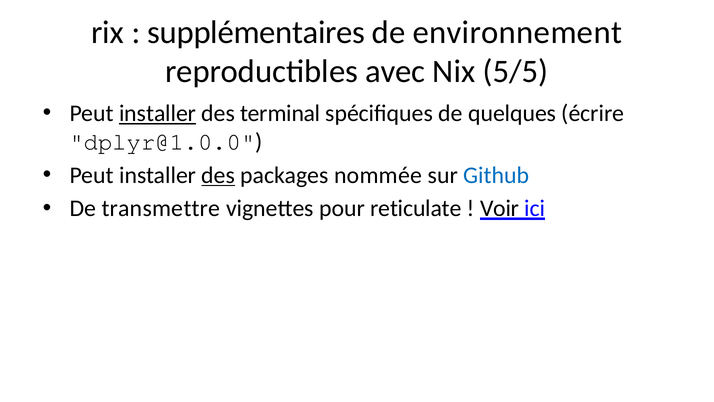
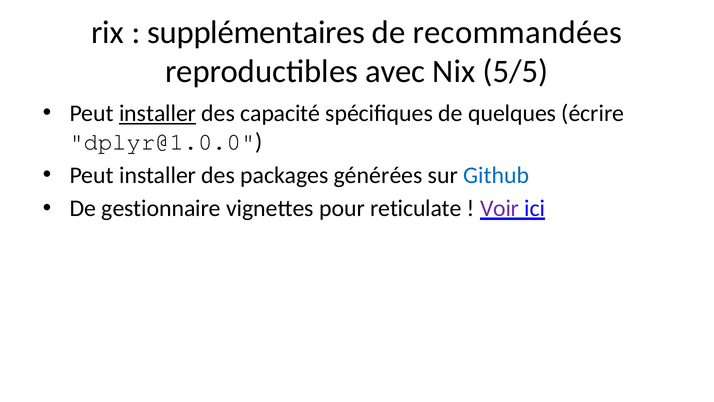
environnement: environnement -> recommandées
terminal: terminal -> capacité
des at (218, 175) underline: present -> none
nommée: nommée -> générées
transmettre: transmettre -> gestionnaire
Voir colour: black -> purple
